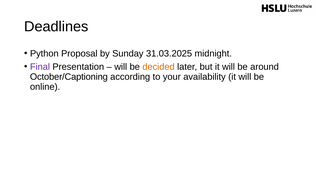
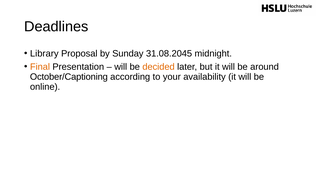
Python: Python -> Library
31.03.2025: 31.03.2025 -> 31.08.2045
Final colour: purple -> orange
